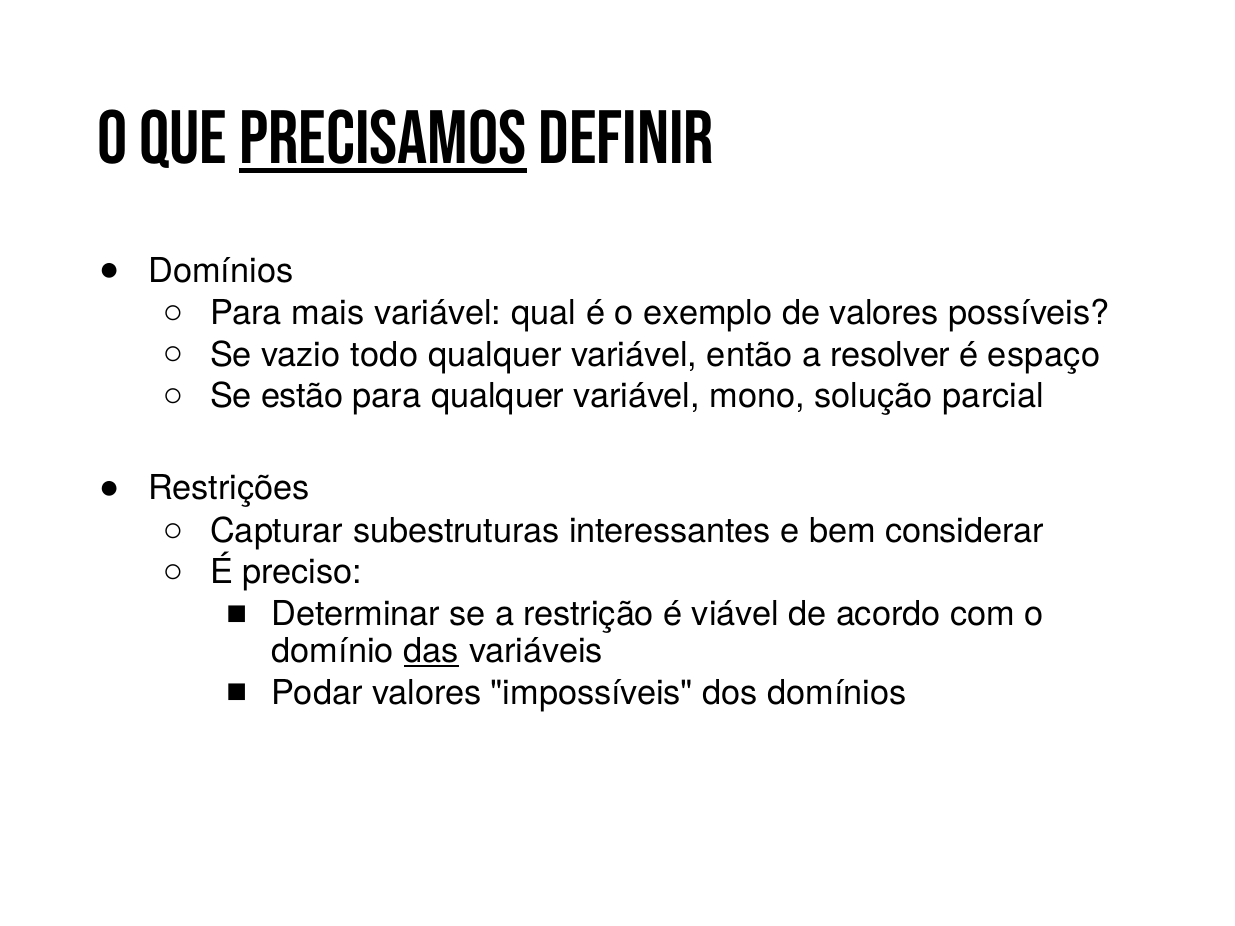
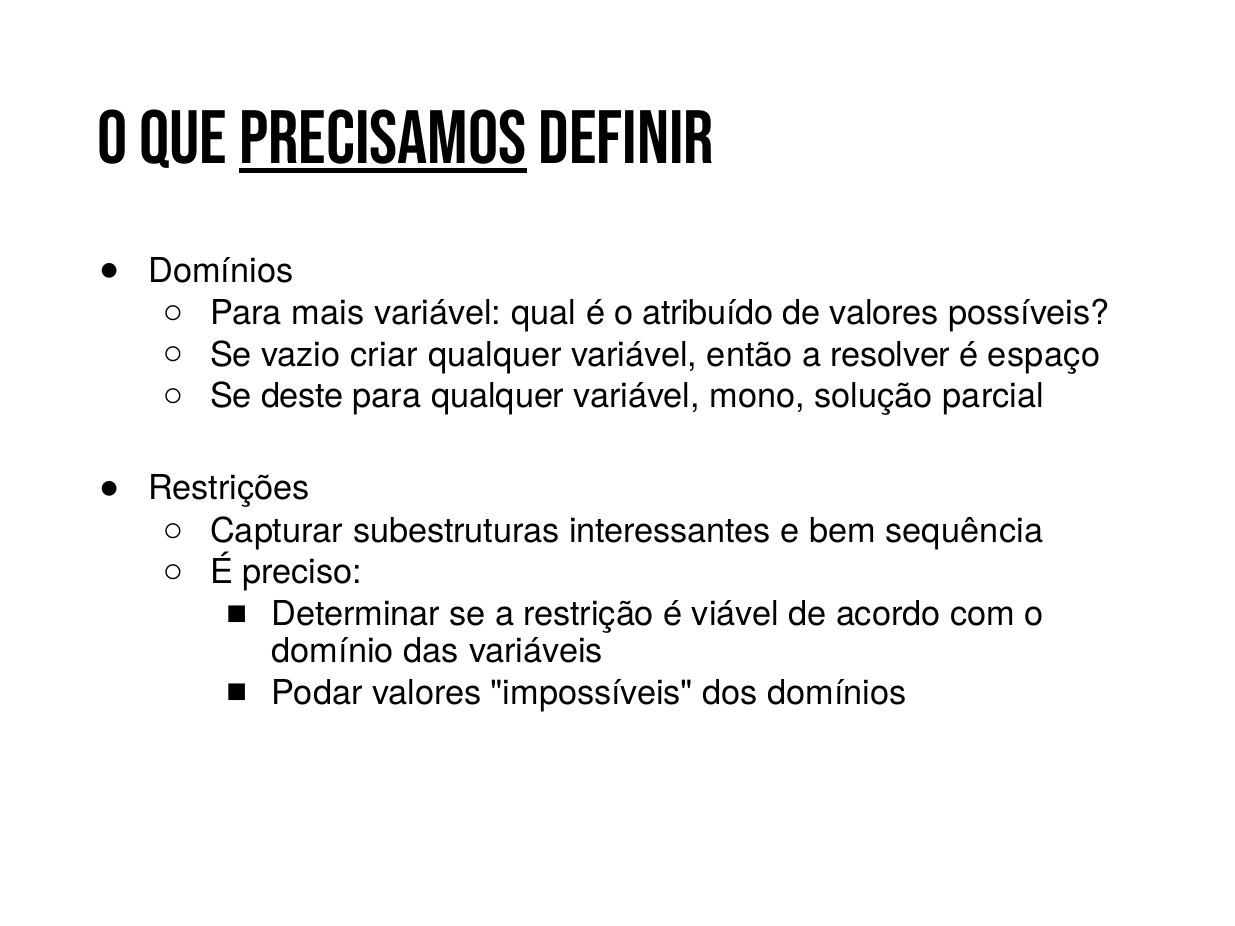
exemplo: exemplo -> atribuído
todo: todo -> criar
estão: estão -> deste
considerar: considerar -> sequência
das underline: present -> none
